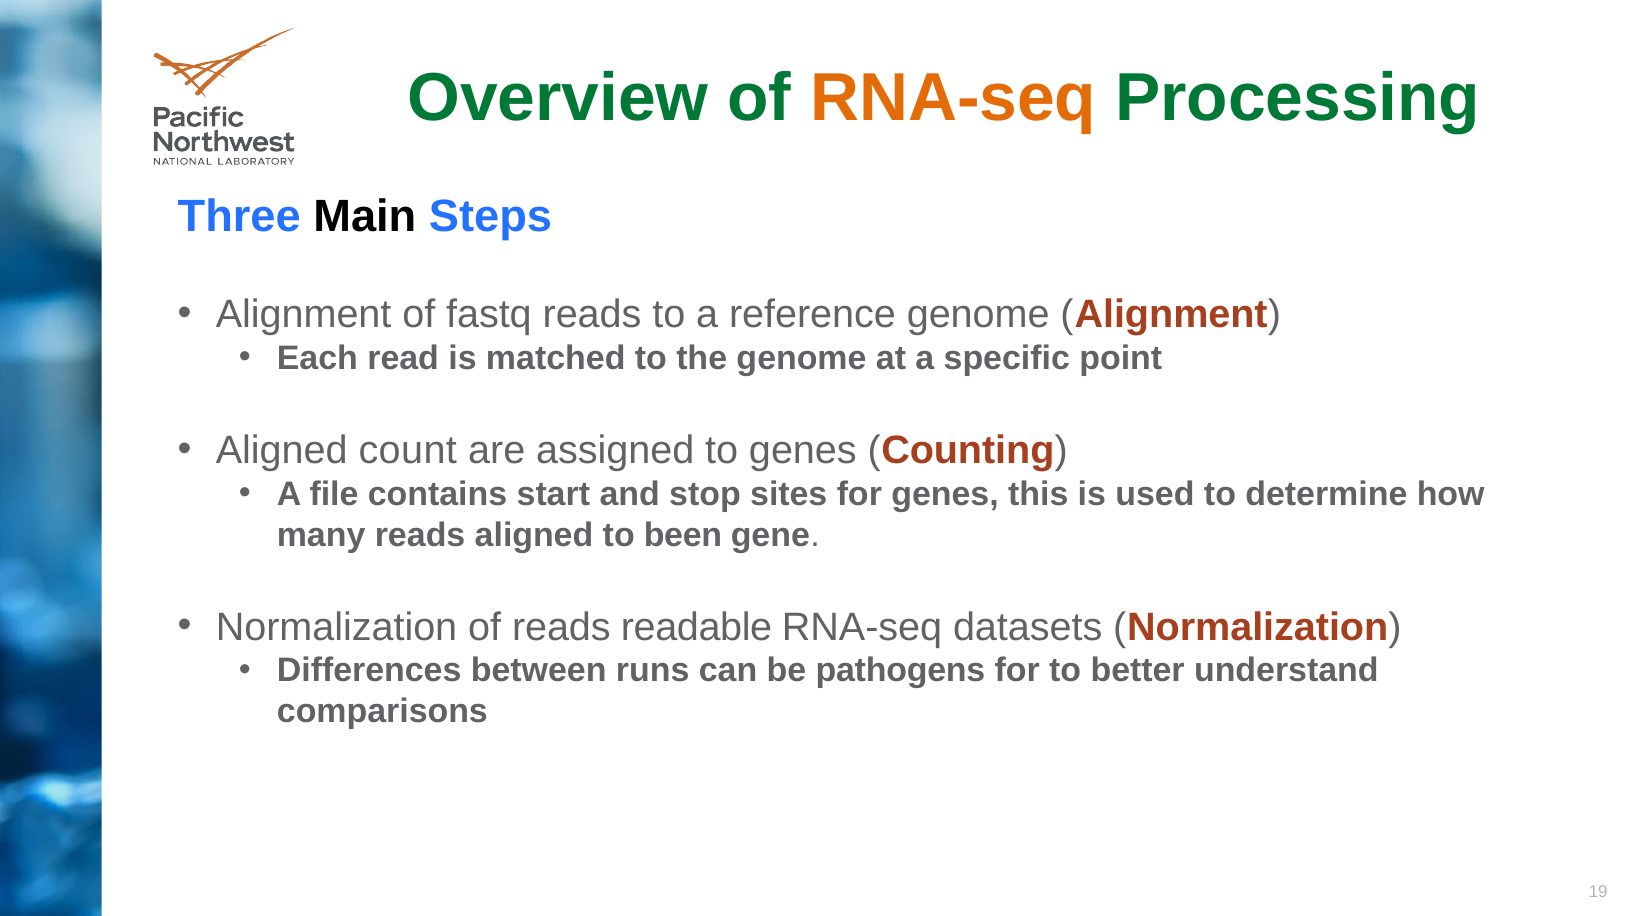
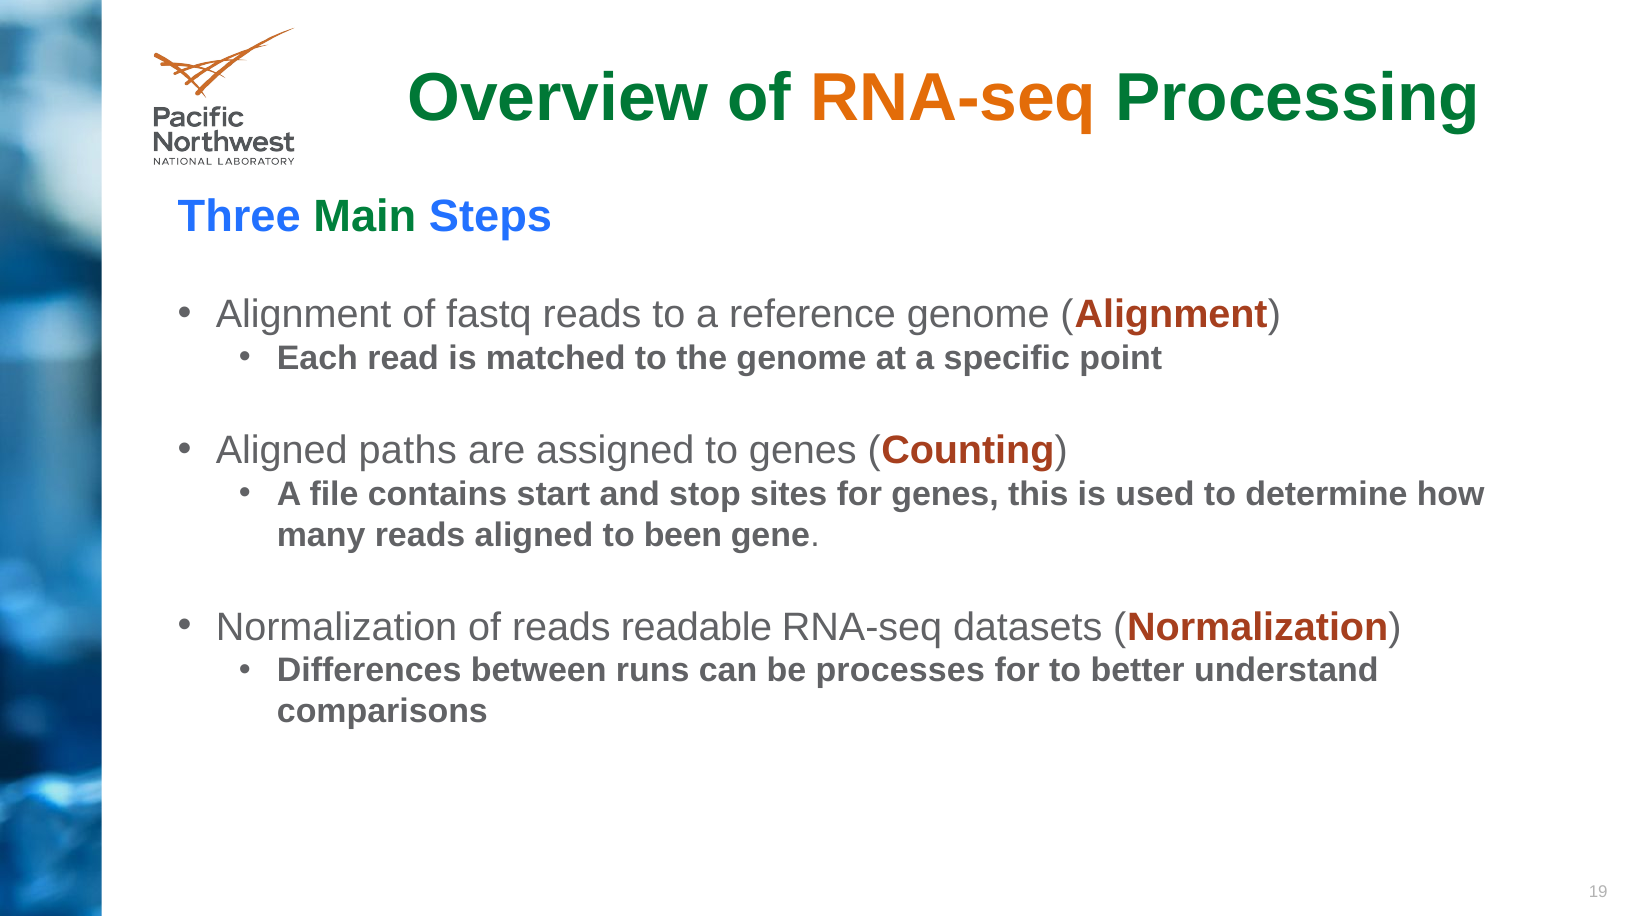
Main colour: black -> green
count: count -> paths
pathogens: pathogens -> processes
